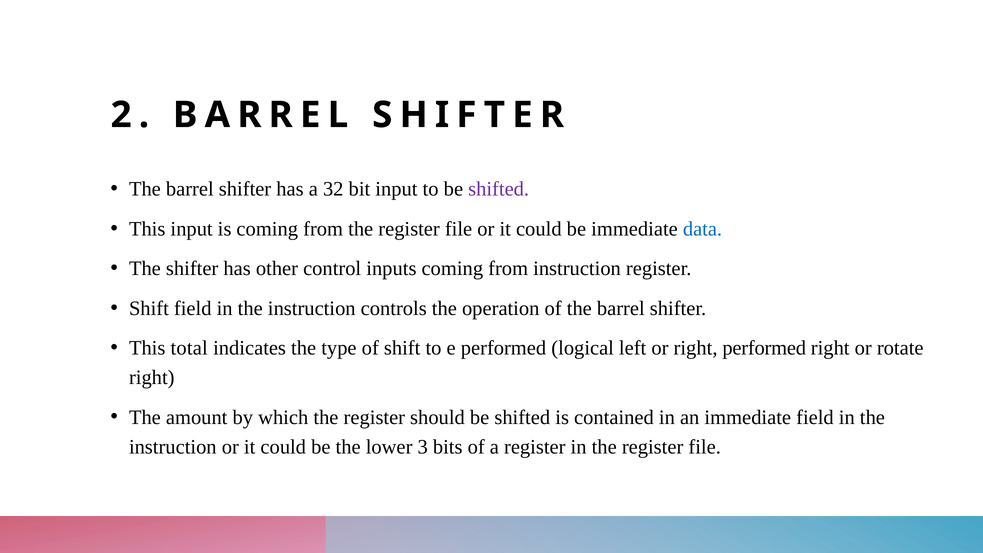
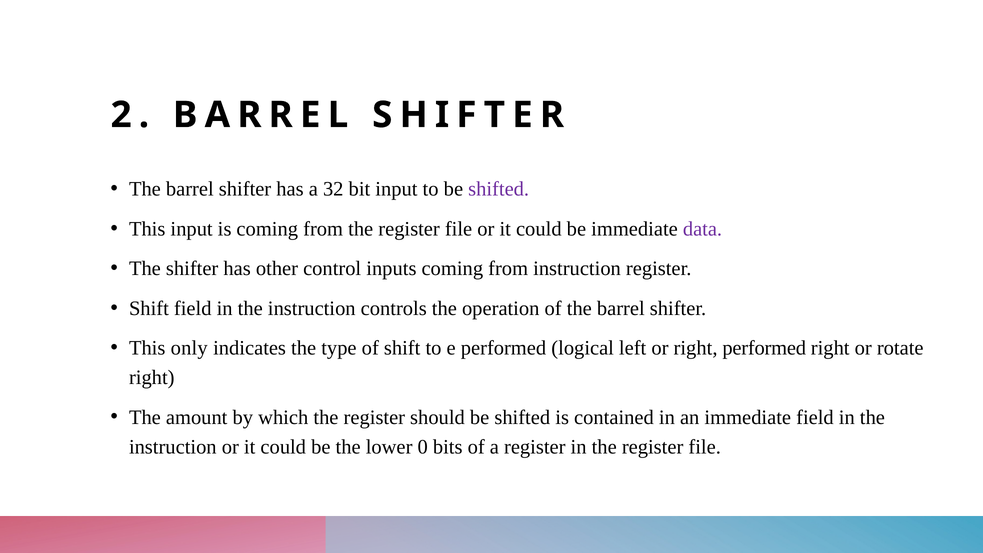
data colour: blue -> purple
total: total -> only
3: 3 -> 0
